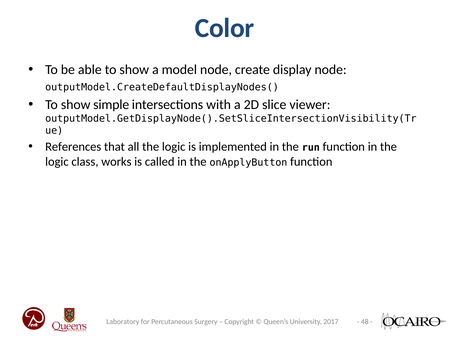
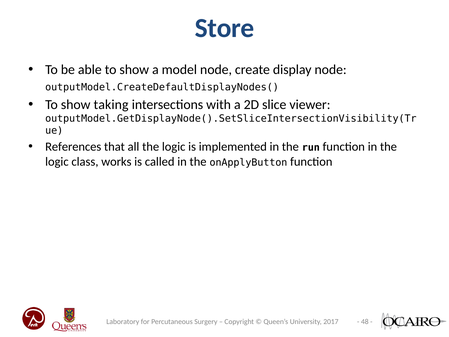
Color: Color -> Store
simple: simple -> taking
